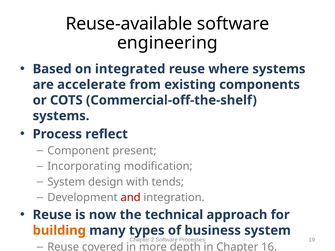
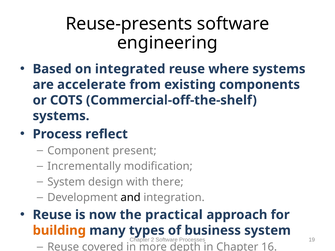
Reuse-available: Reuse-available -> Reuse-presents
Incorporating: Incorporating -> Incrementally
tends: tends -> there
and colour: red -> black
technical: technical -> practical
